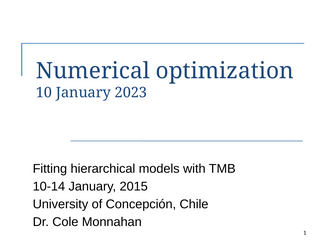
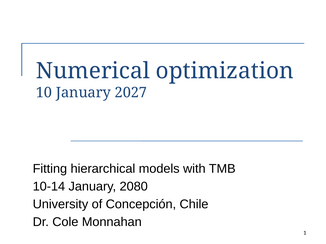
2023: 2023 -> 2027
2015: 2015 -> 2080
